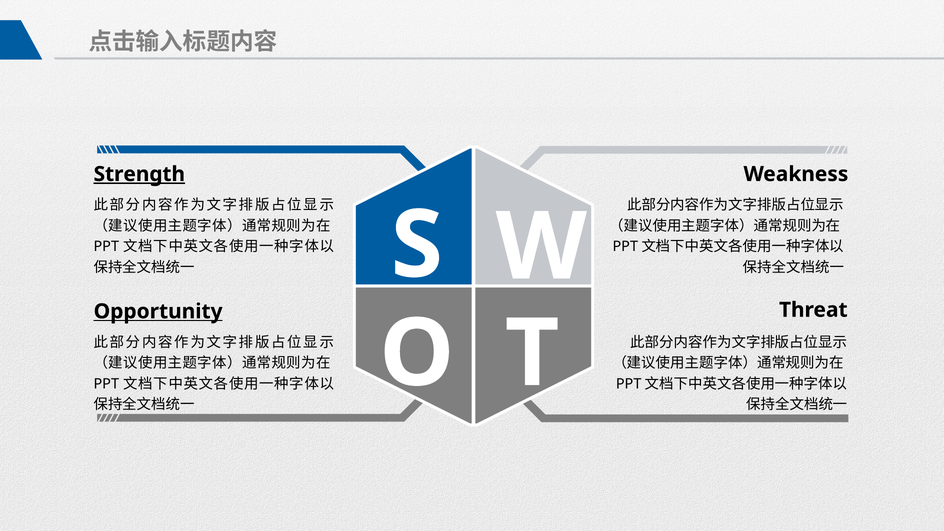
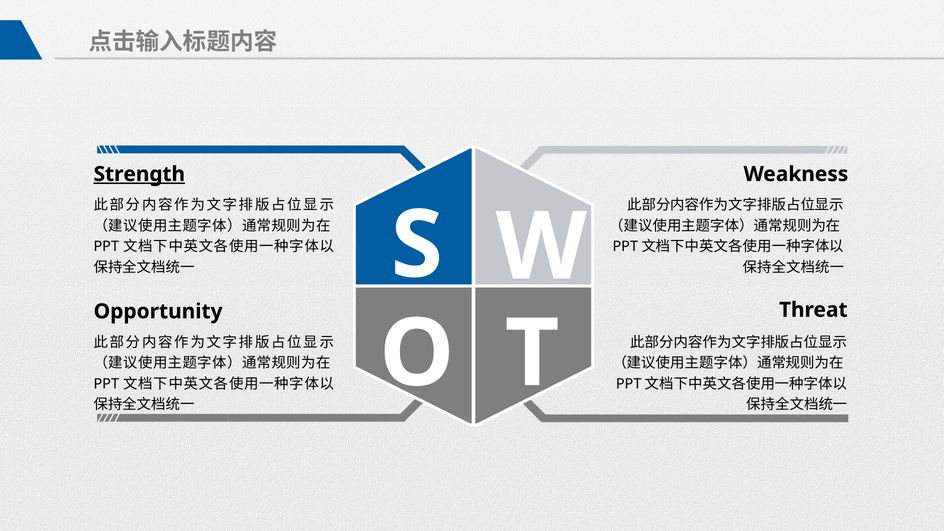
Opportunity underline: present -> none
